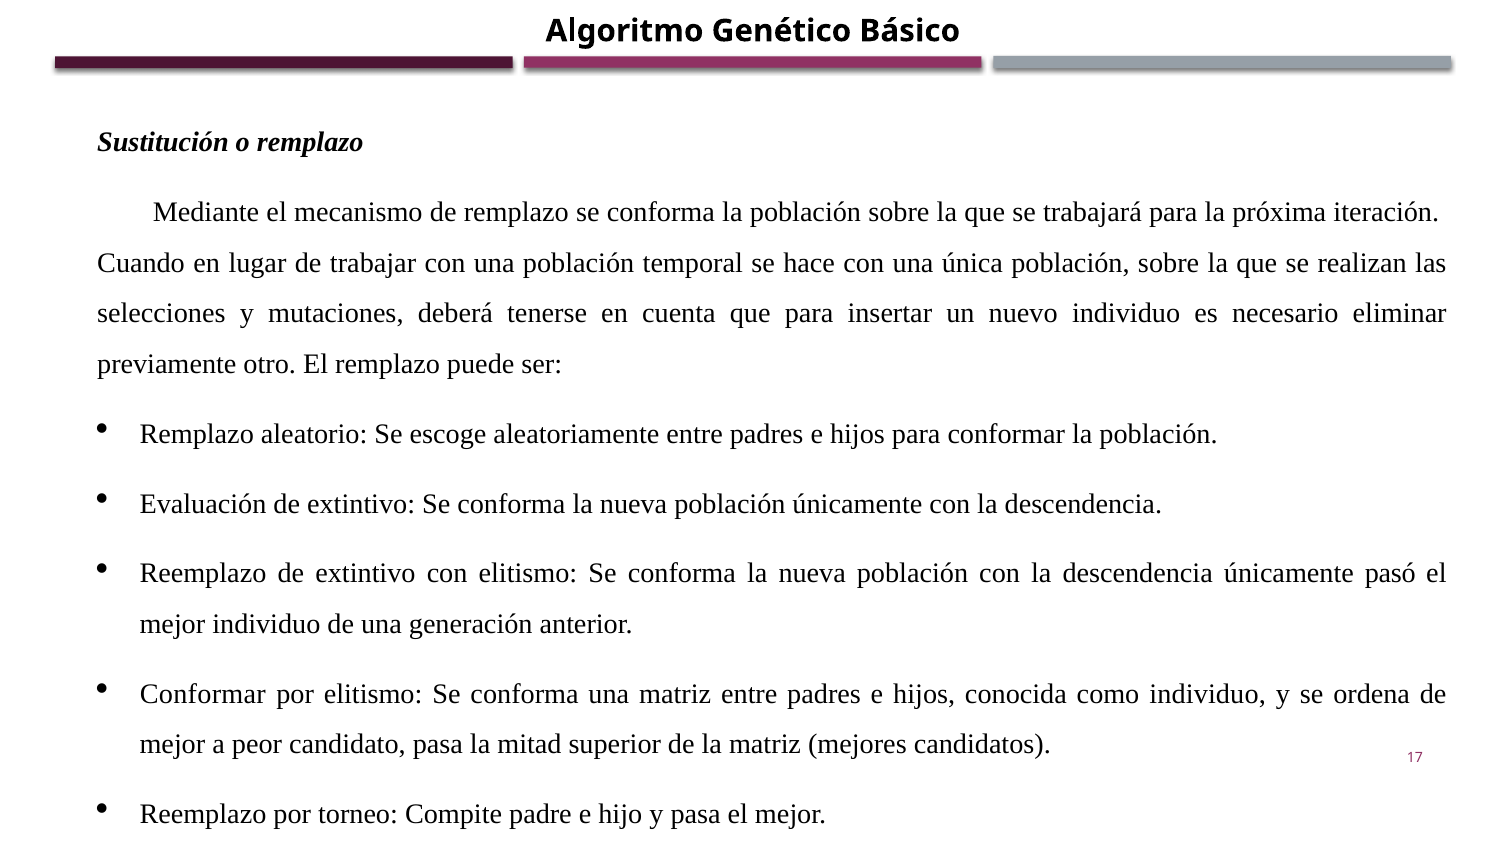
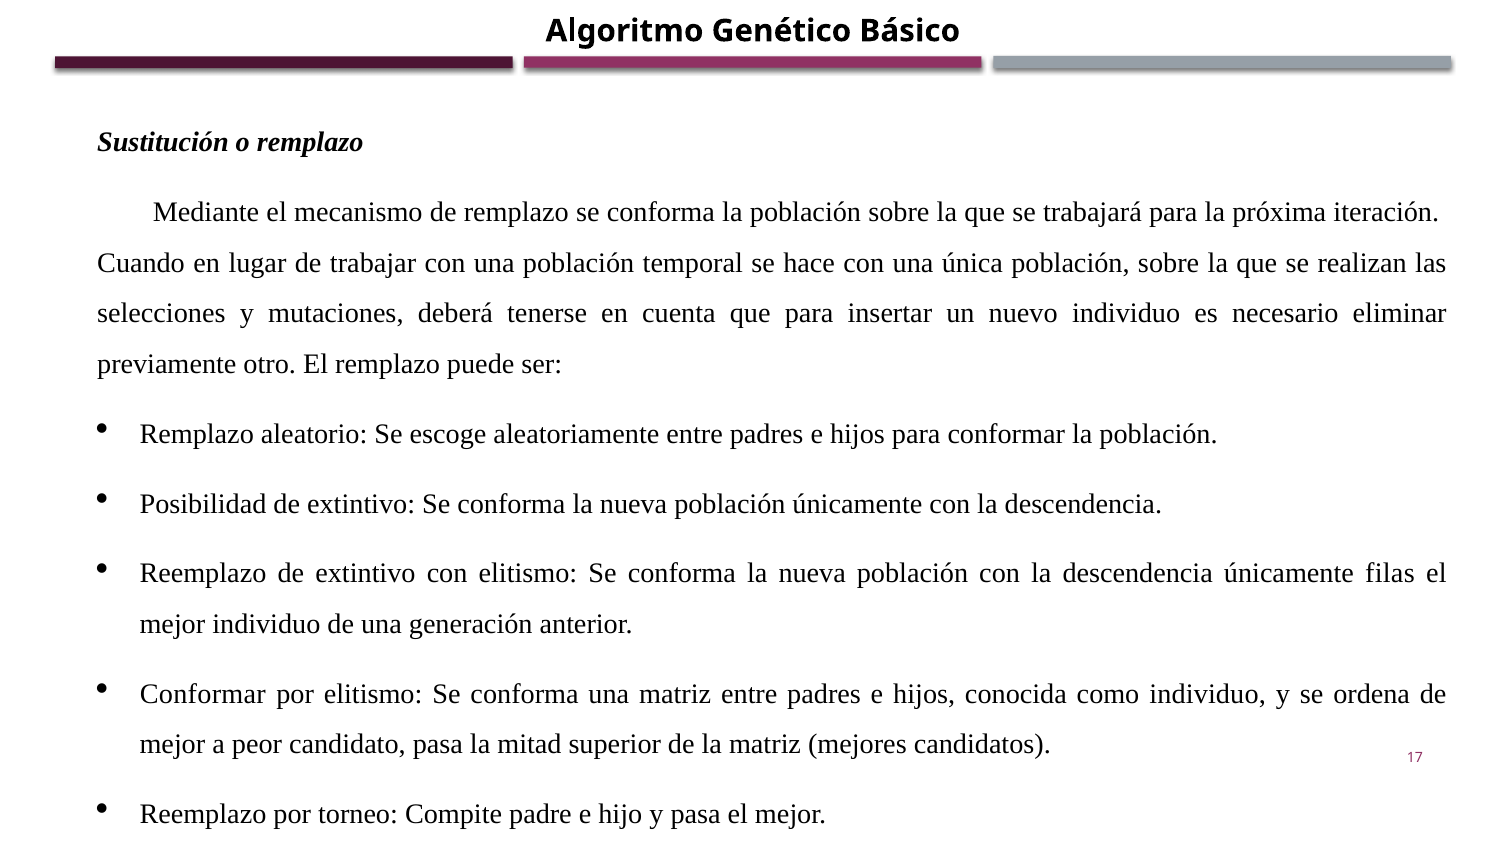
Evaluación: Evaluación -> Posibilidad
pasó: pasó -> filas
